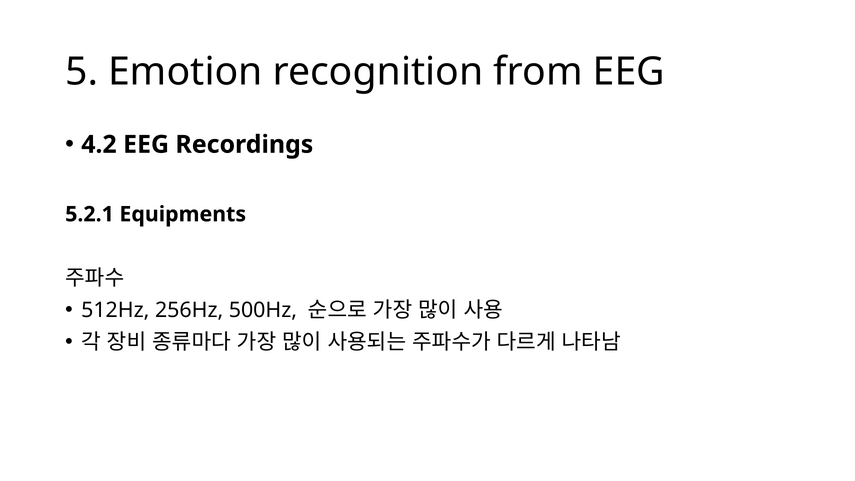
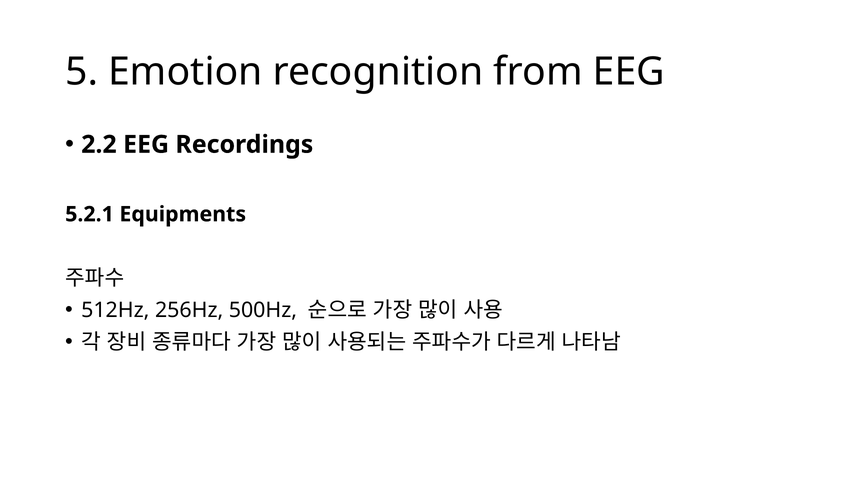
4.2: 4.2 -> 2.2
